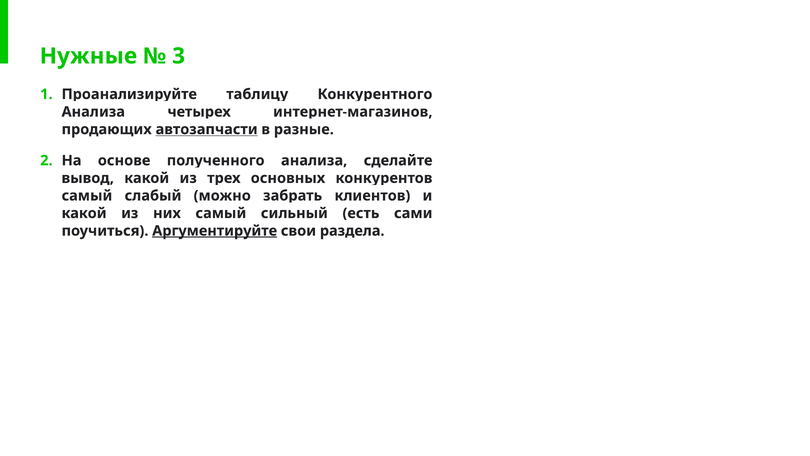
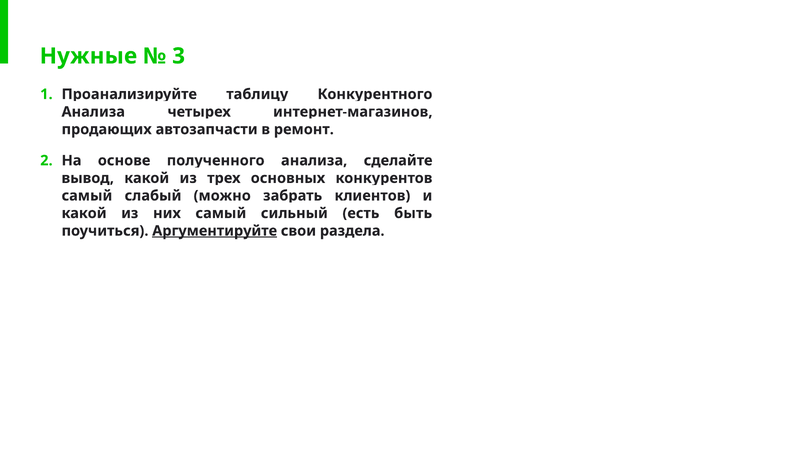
автозапчасти underline: present -> none
разные: разные -> ремонт
сами: сами -> быть
